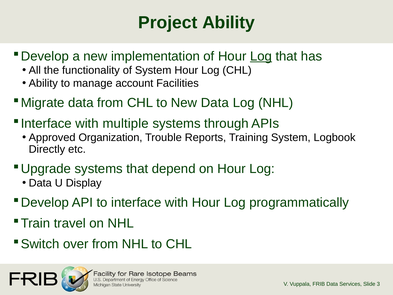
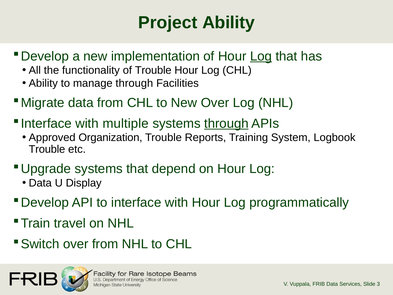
of System: System -> Trouble
manage account: account -> through
New Data: Data -> Over
through at (226, 123) underline: none -> present
Directly at (47, 149): Directly -> Trouble
